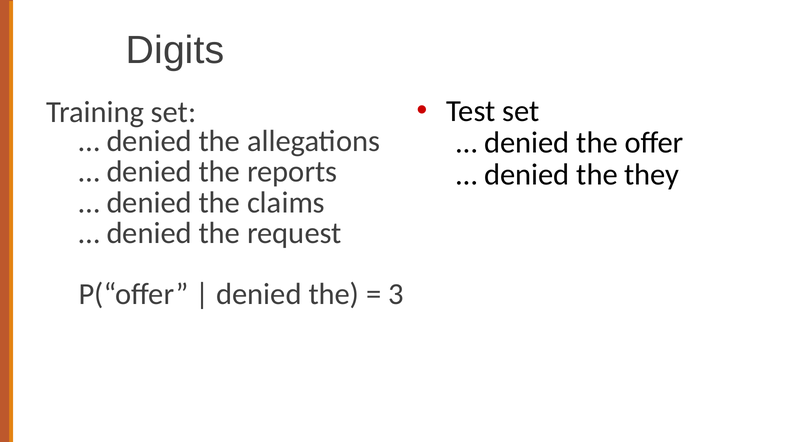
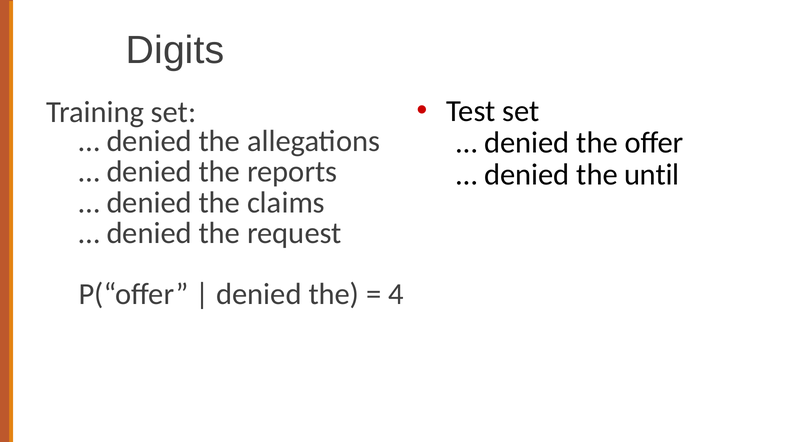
they: they -> until
3: 3 -> 4
